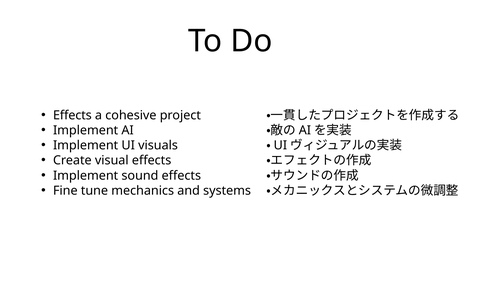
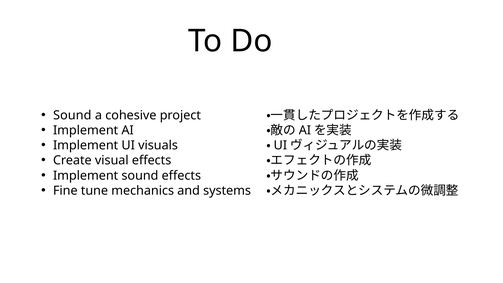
Effects at (72, 115): Effects -> Sound
